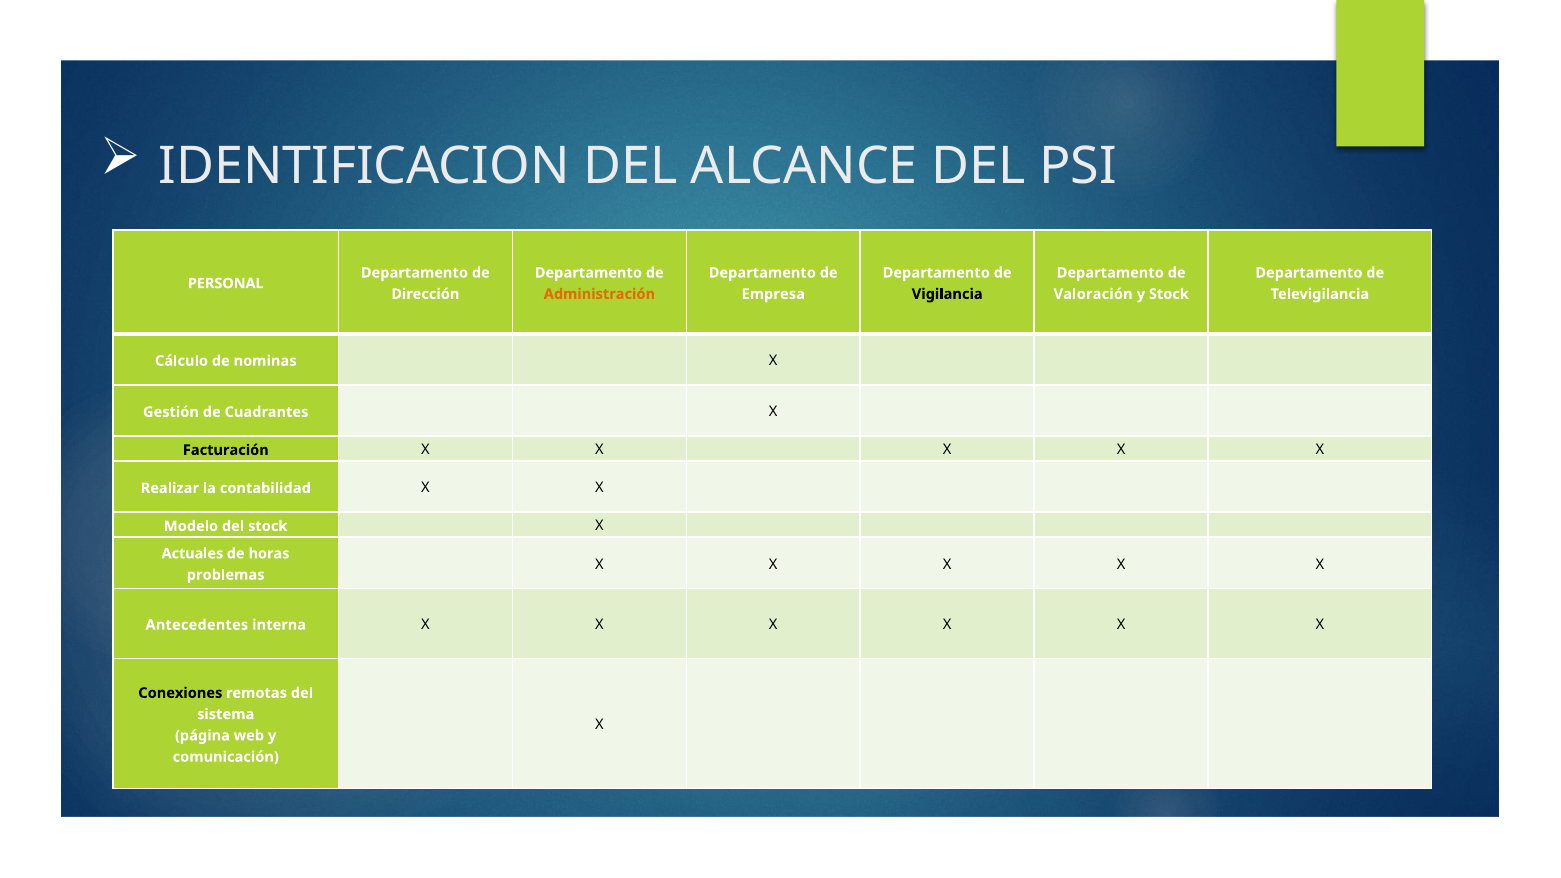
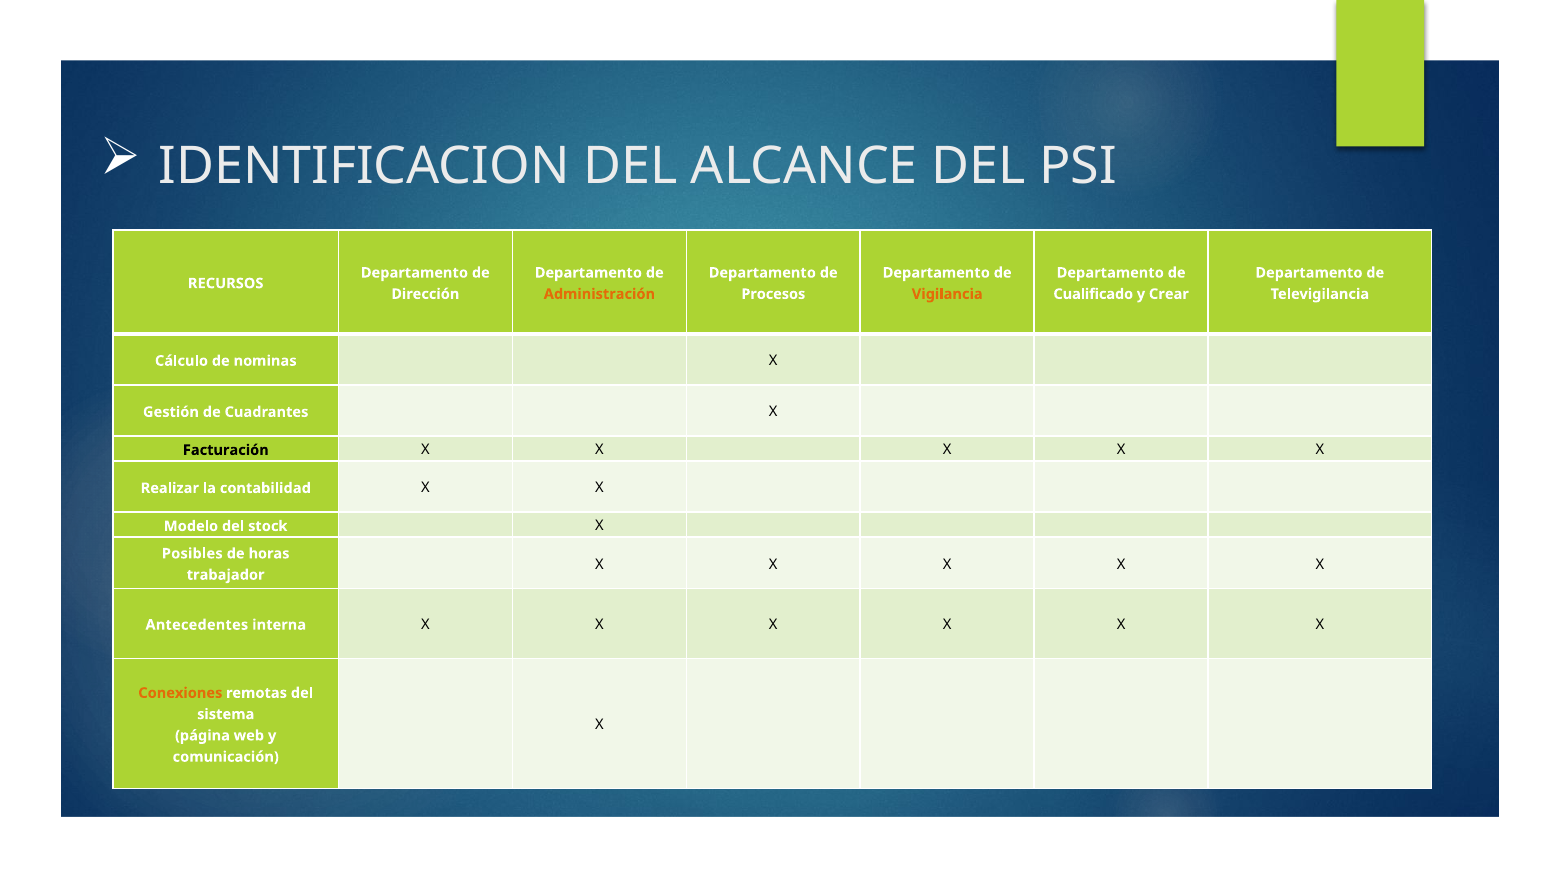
PERSONAL: PERSONAL -> RECURSOS
Empresa: Empresa -> Procesos
Vigilancia colour: black -> orange
Valoración: Valoración -> Cualificado
y Stock: Stock -> Crear
Actuales: Actuales -> Posibles
problemas: problemas -> trabajador
Conexiones colour: black -> orange
